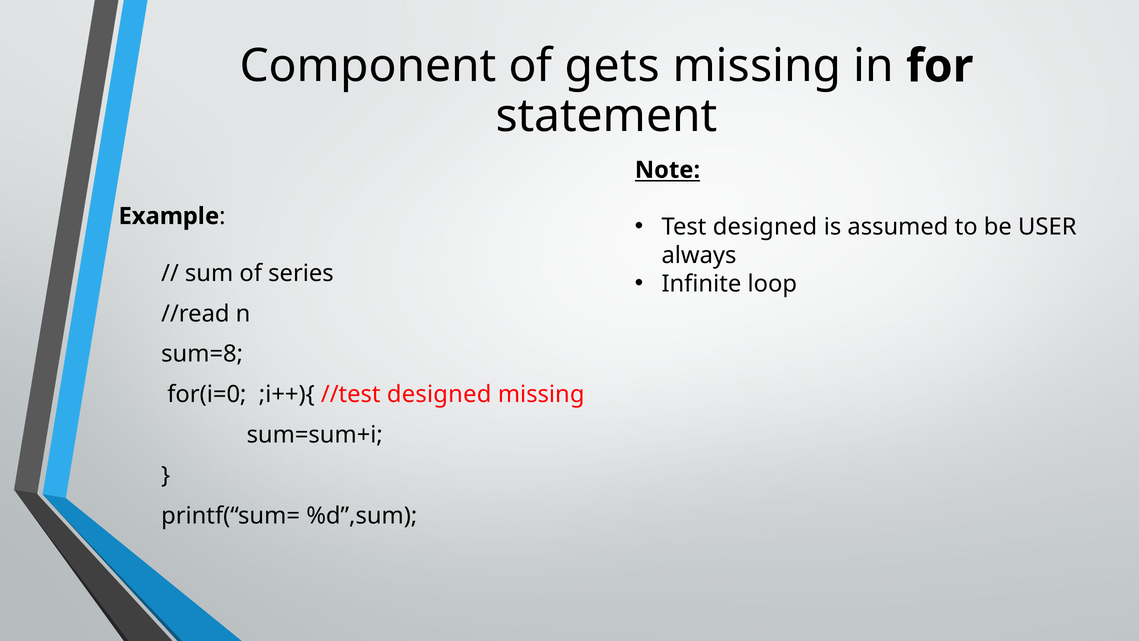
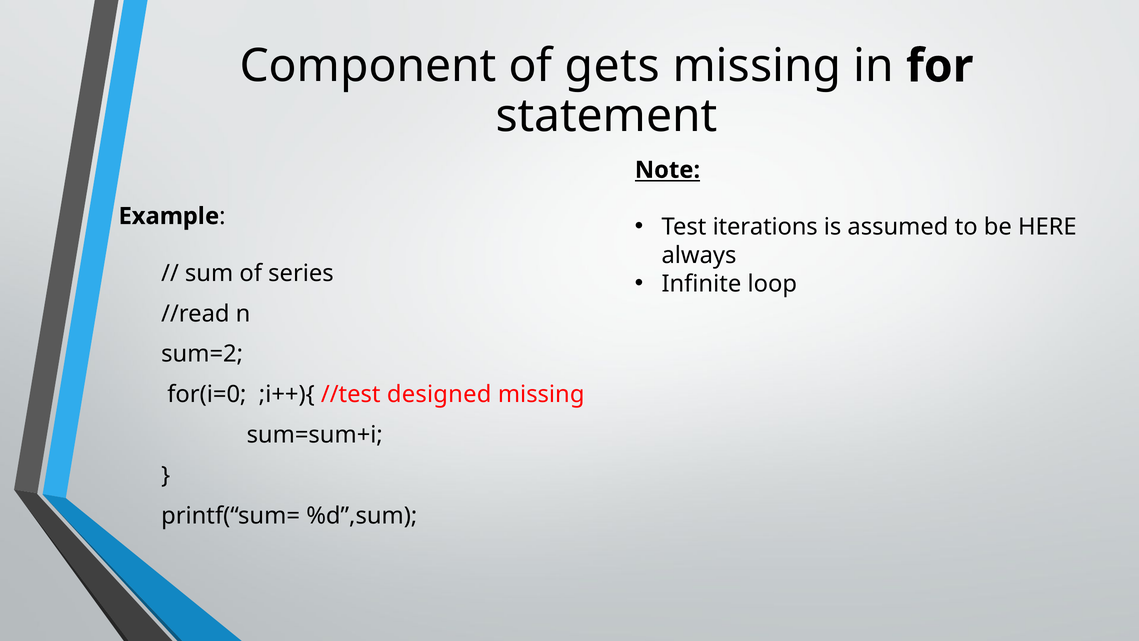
Test designed: designed -> iterations
USER: USER -> HERE
sum=8: sum=8 -> sum=2
